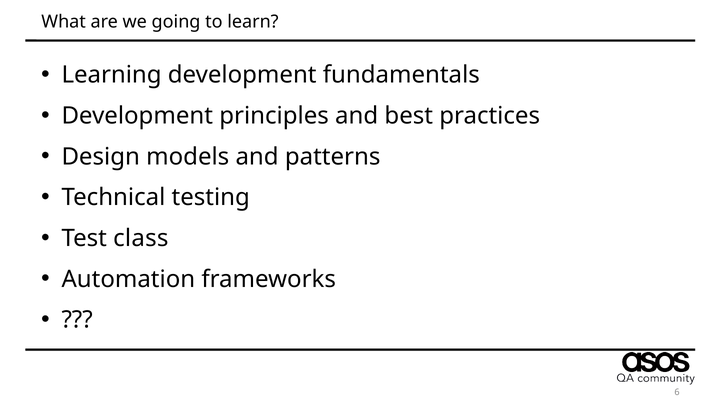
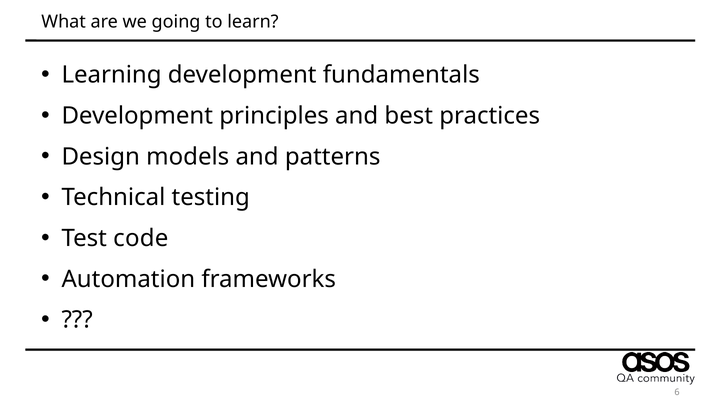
class: class -> code
